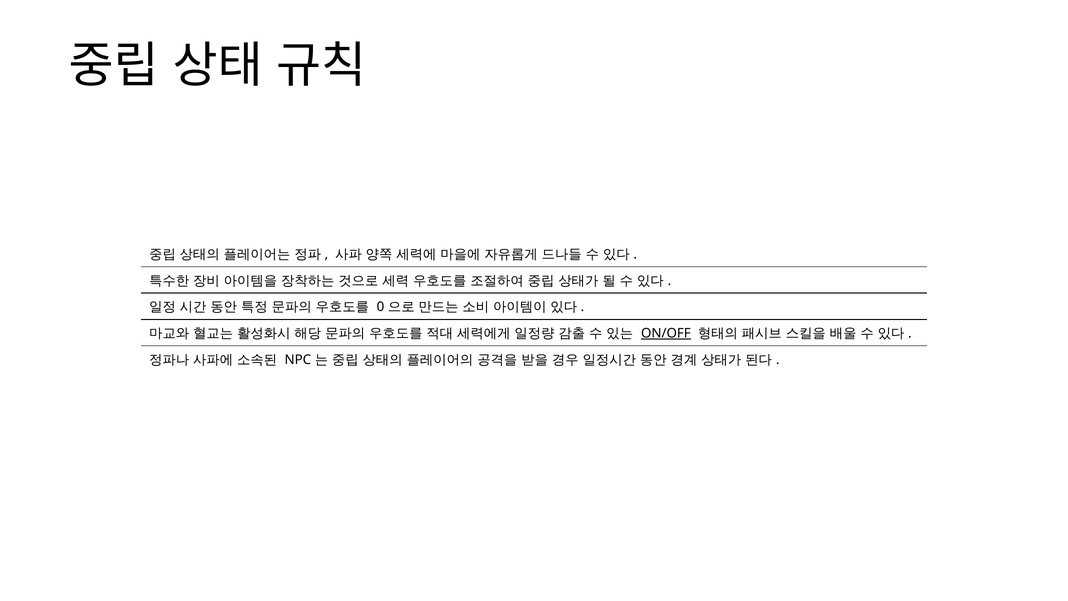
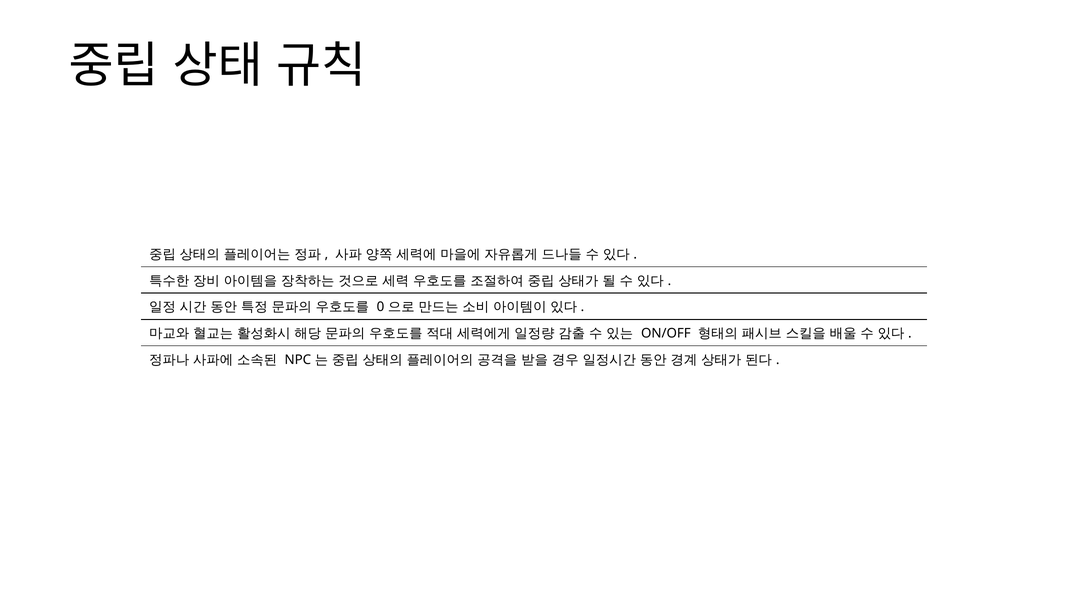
ON/OFF underline: present -> none
